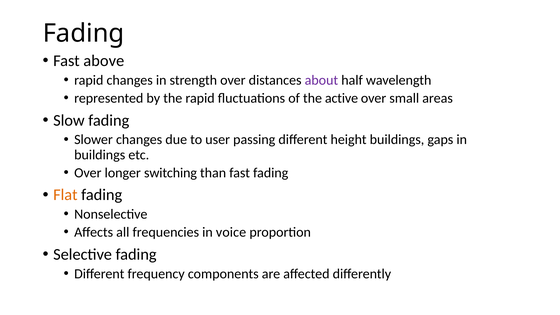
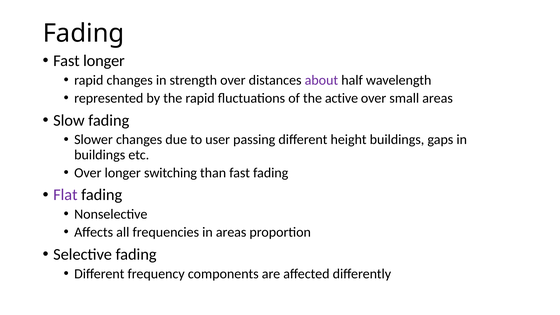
Fast above: above -> longer
Flat colour: orange -> purple
in voice: voice -> areas
